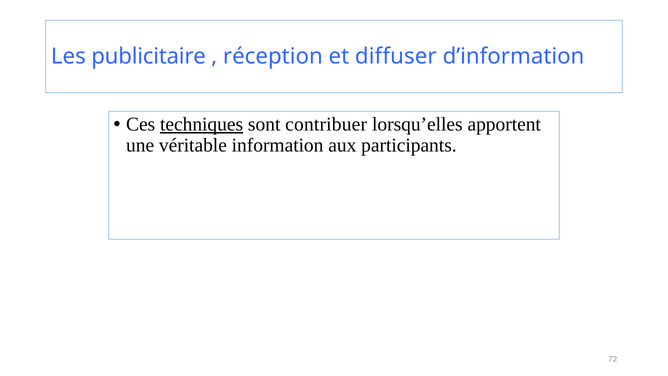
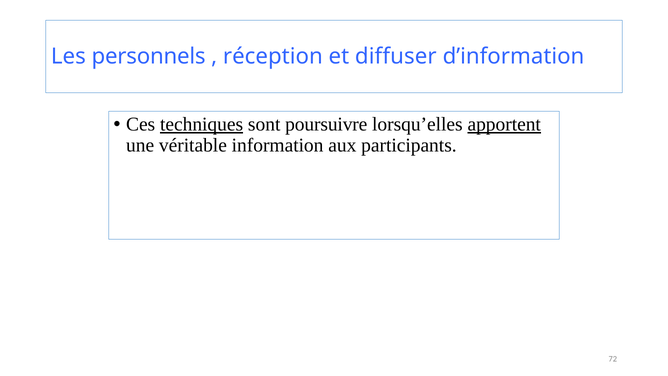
publicitaire: publicitaire -> personnels
contribuer: contribuer -> poursuivre
apportent underline: none -> present
